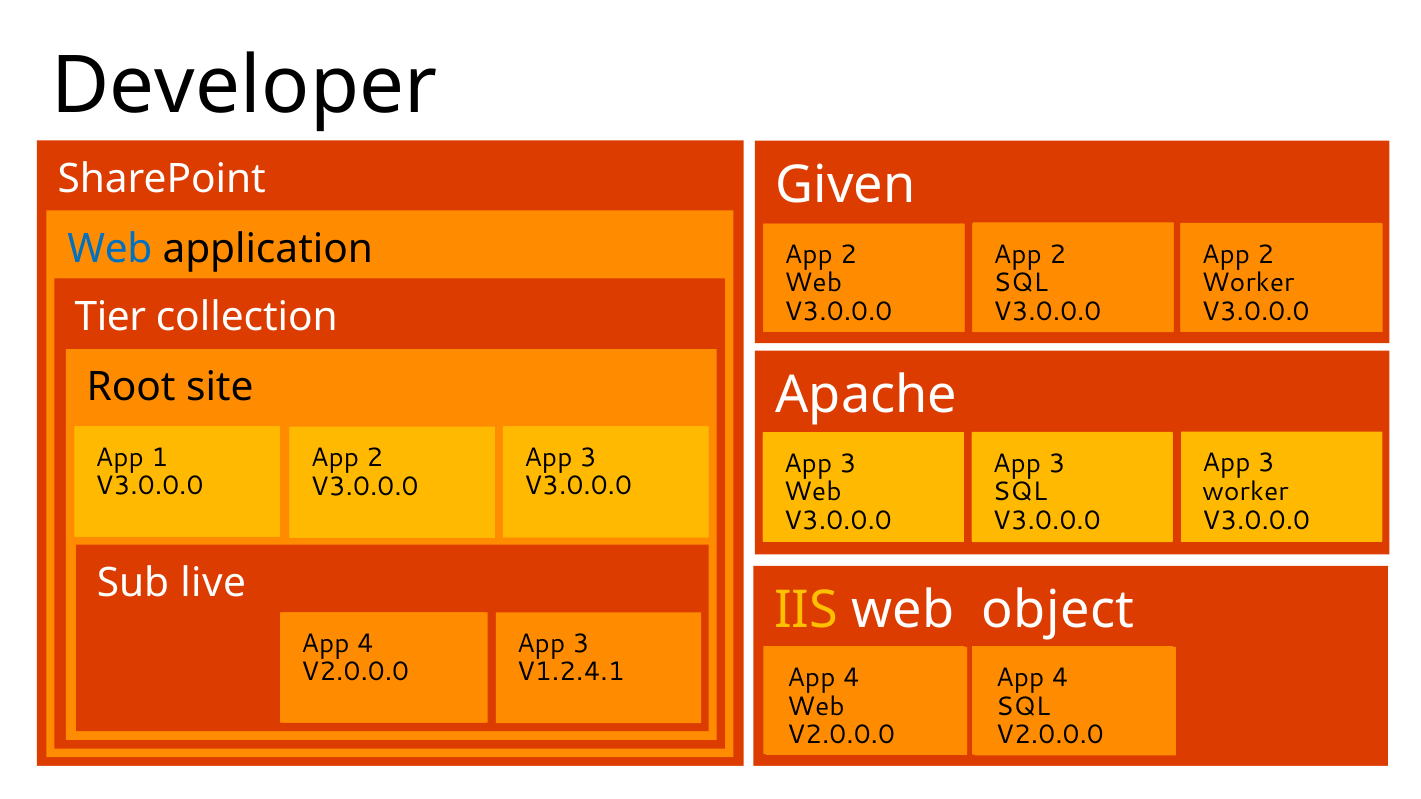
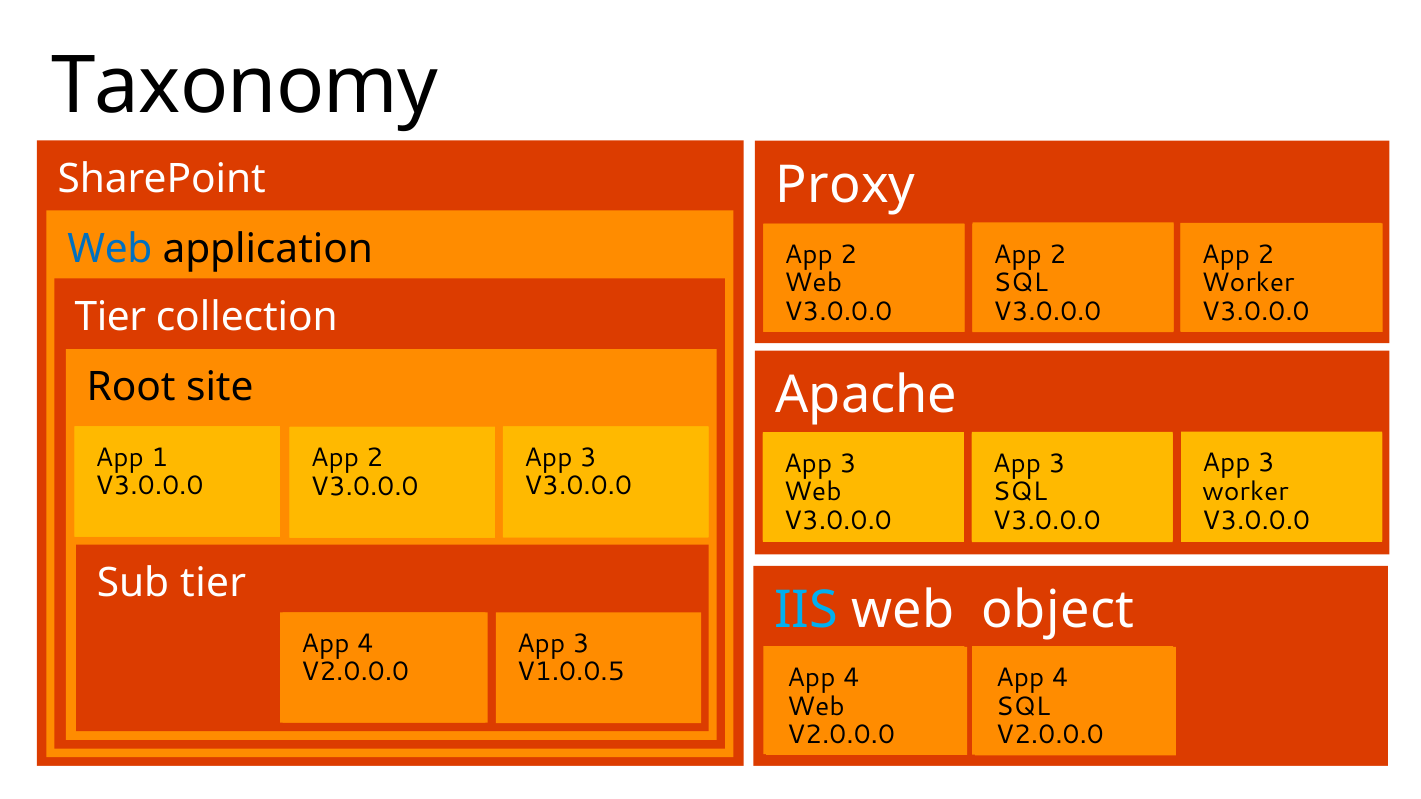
Developer: Developer -> Taxonomy
Given: Given -> Proxy
Sub live: live -> tier
IIS colour: yellow -> light blue
V1.2.4.1: V1.2.4.1 -> V1.0.0.5
